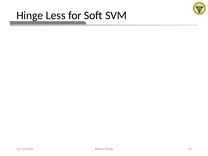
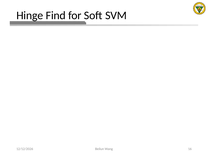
Less: Less -> Find
